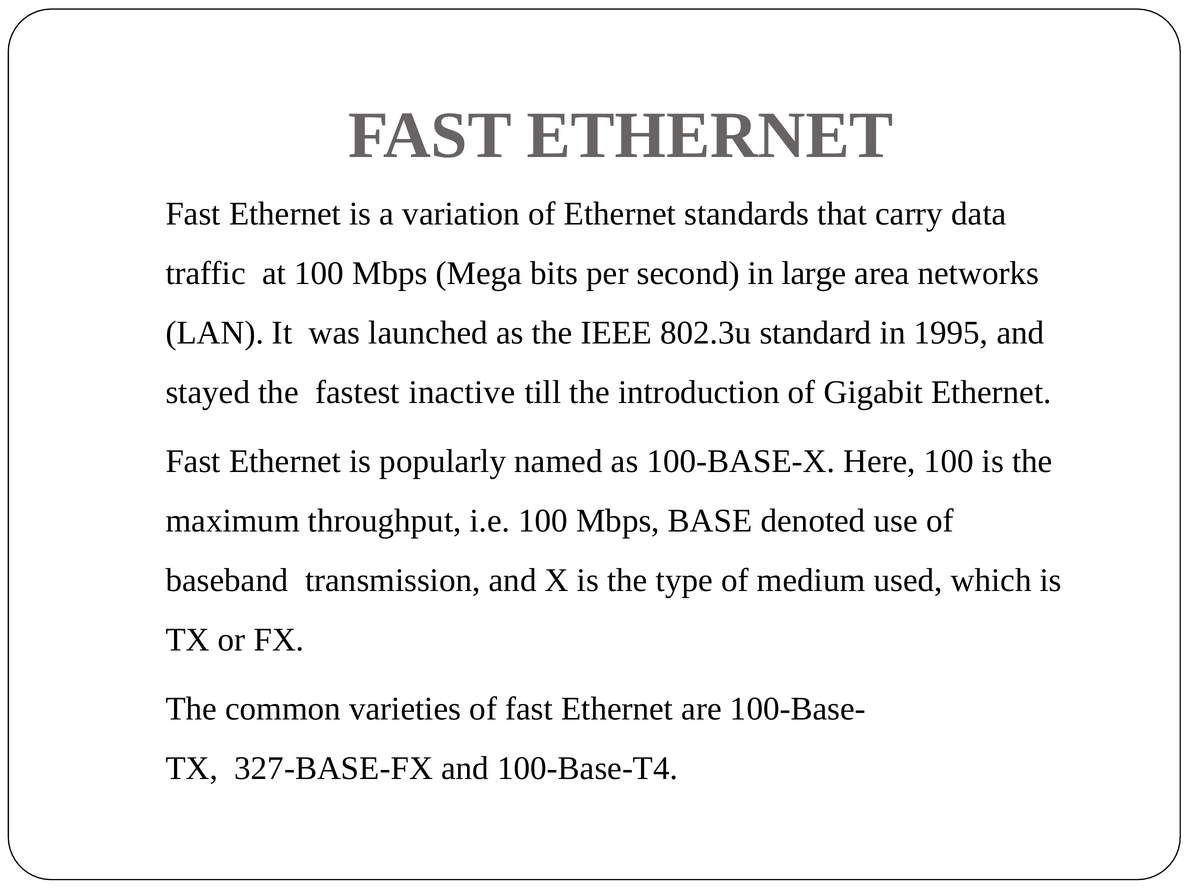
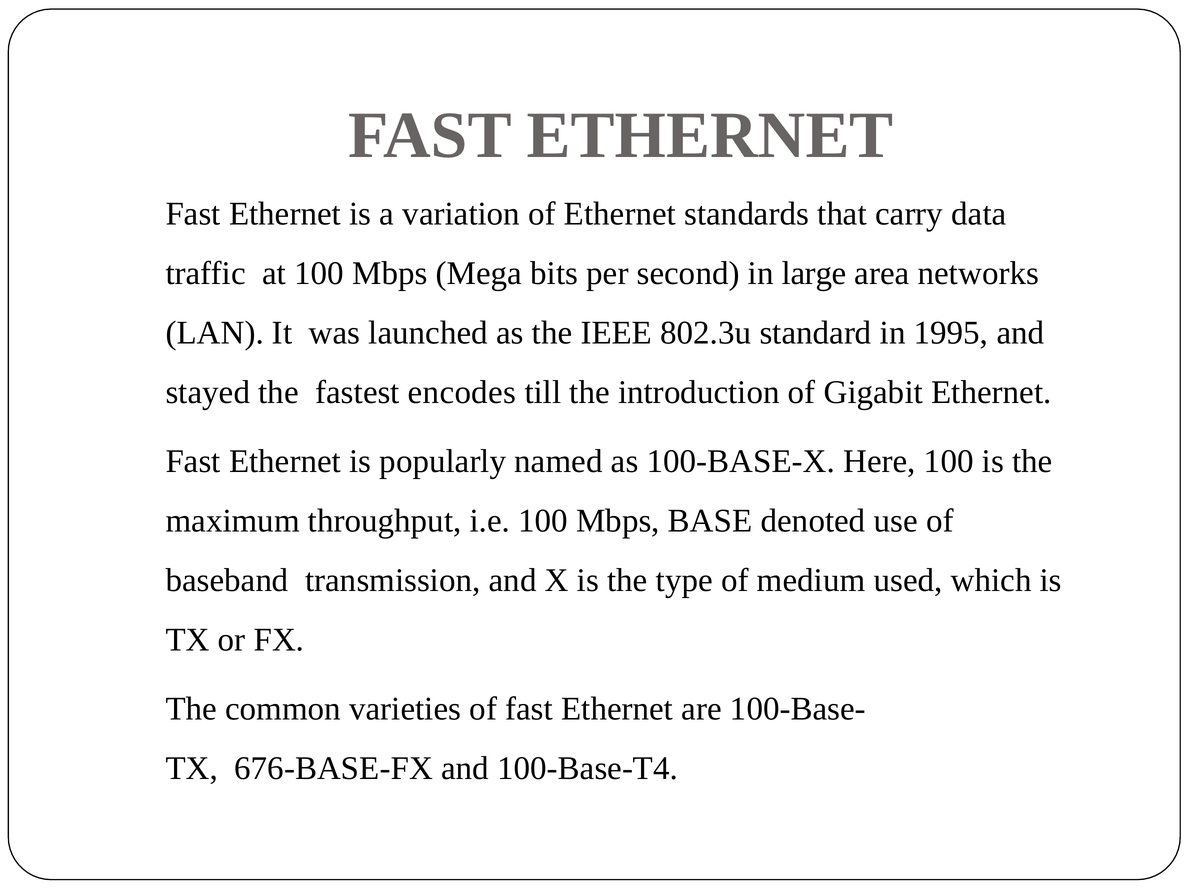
inactive: inactive -> encodes
327-BASE-FX: 327-BASE-FX -> 676-BASE-FX
